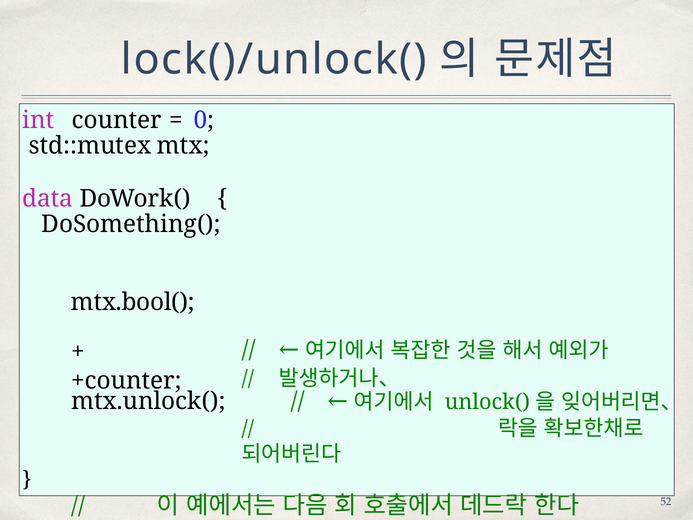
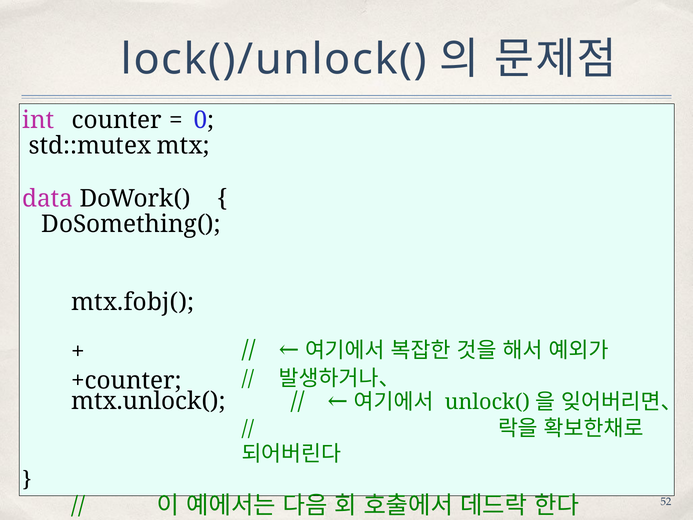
mtx.bool(: mtx.bool( -> mtx.fobj(
